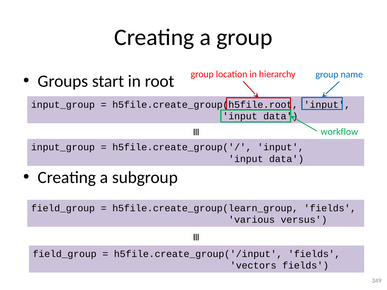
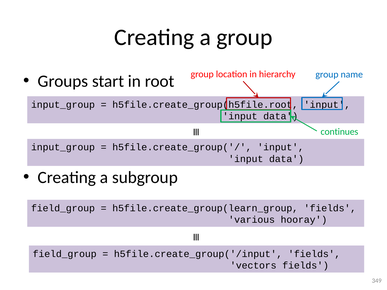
workflow: workflow -> continues
versus: versus -> hooray
